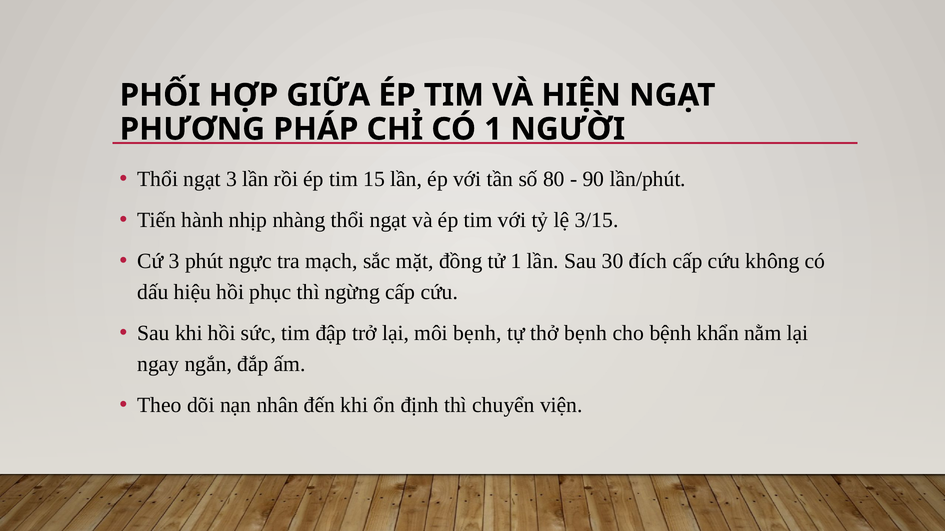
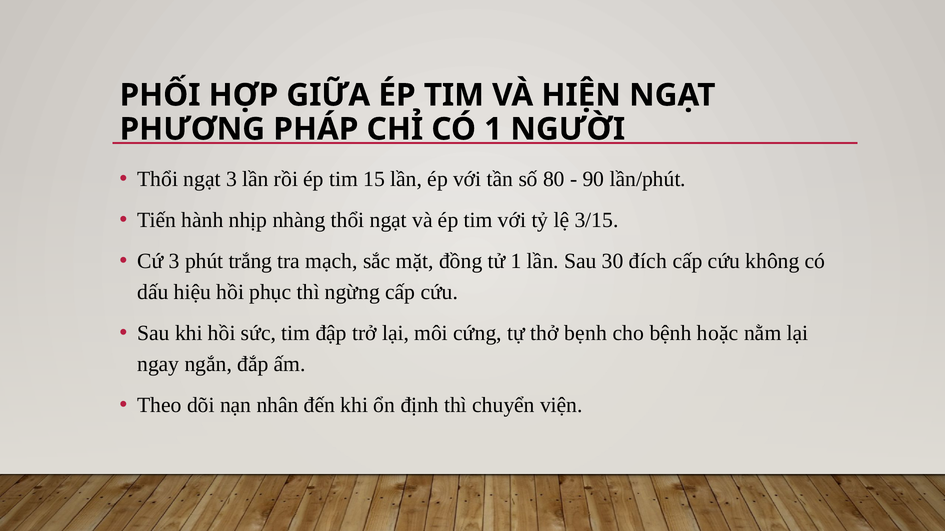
ngực: ngực -> trắng
môi bẹnh: bẹnh -> cứng
khẩn: khẩn -> hoặc
